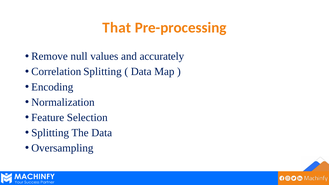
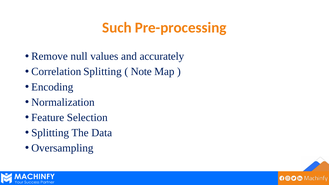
That: That -> Such
Data at (141, 72): Data -> Note
